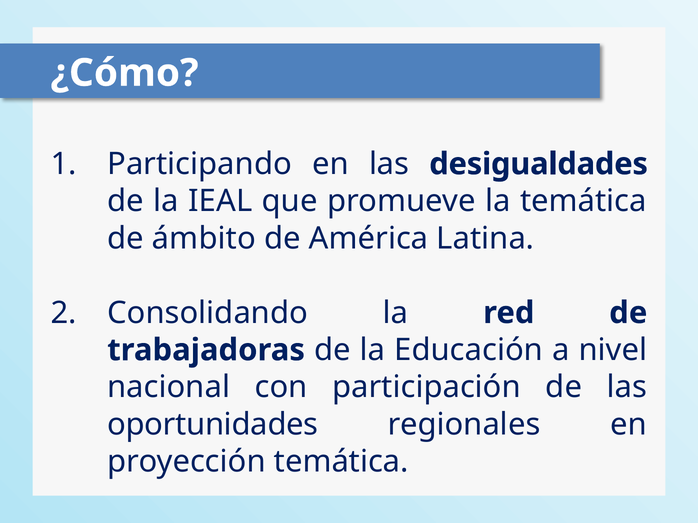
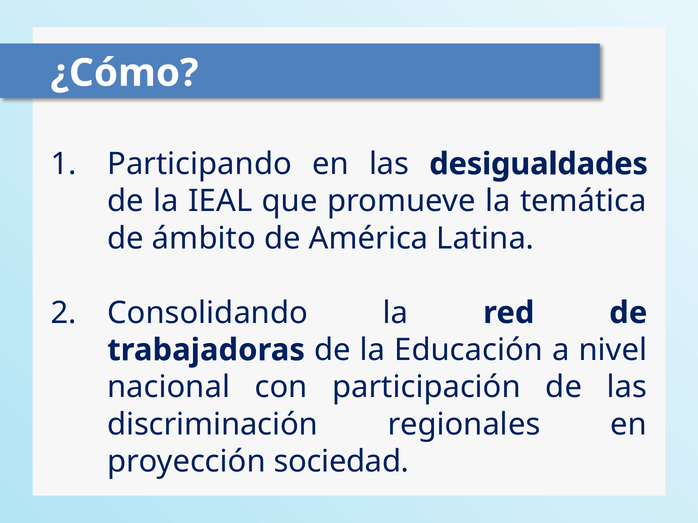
oportunidades: oportunidades -> discriminación
proyección temática: temática -> sociedad
